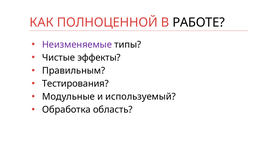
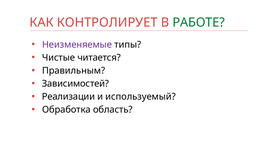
ПОЛНОЦЕННОЙ: ПОЛНОЦЕННОЙ -> КОНТРОЛИРУЕТ
РАБОТЕ colour: black -> green
эффекты: эффекты -> читается
Тестирования: Тестирования -> Зависимостей
Модульные: Модульные -> Реализации
